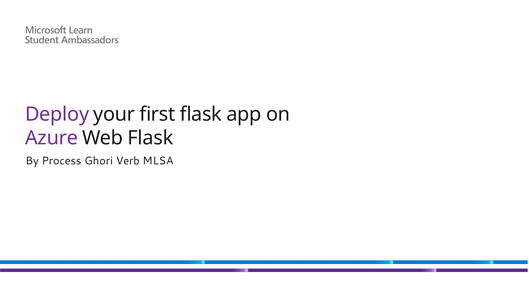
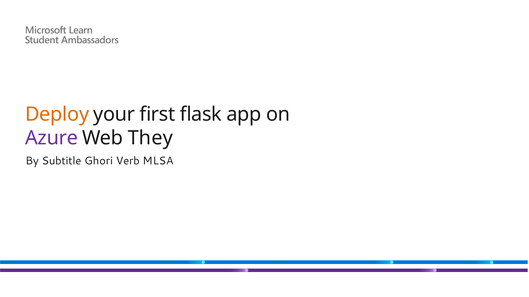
Deploy colour: purple -> orange
Web Flask: Flask -> They
Process: Process -> Subtitle
